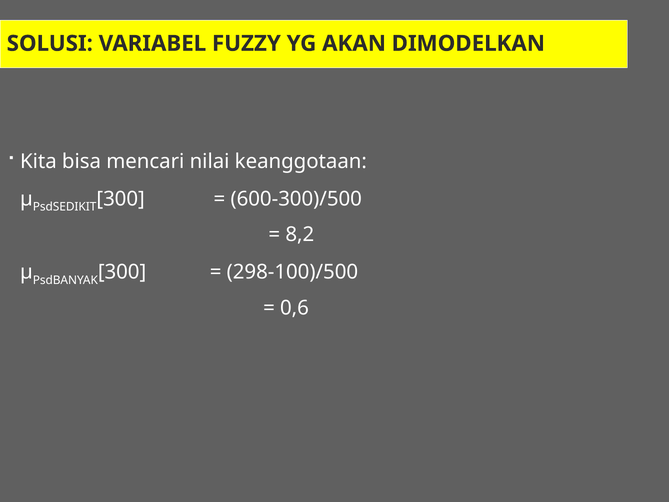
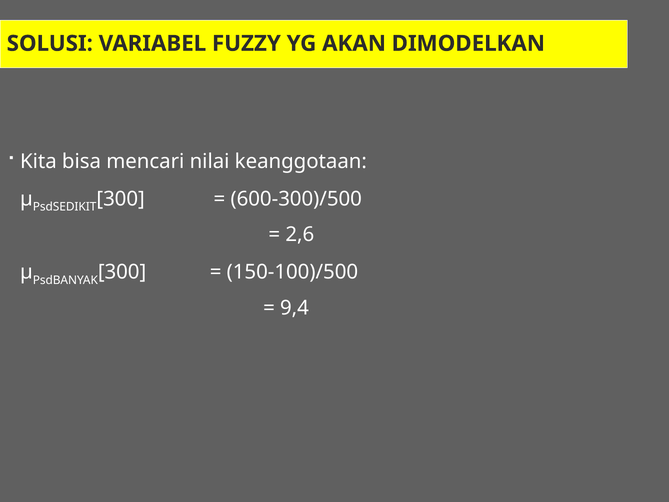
8,2: 8,2 -> 2,6
298-100)/500: 298-100)/500 -> 150-100)/500
0,6: 0,6 -> 9,4
